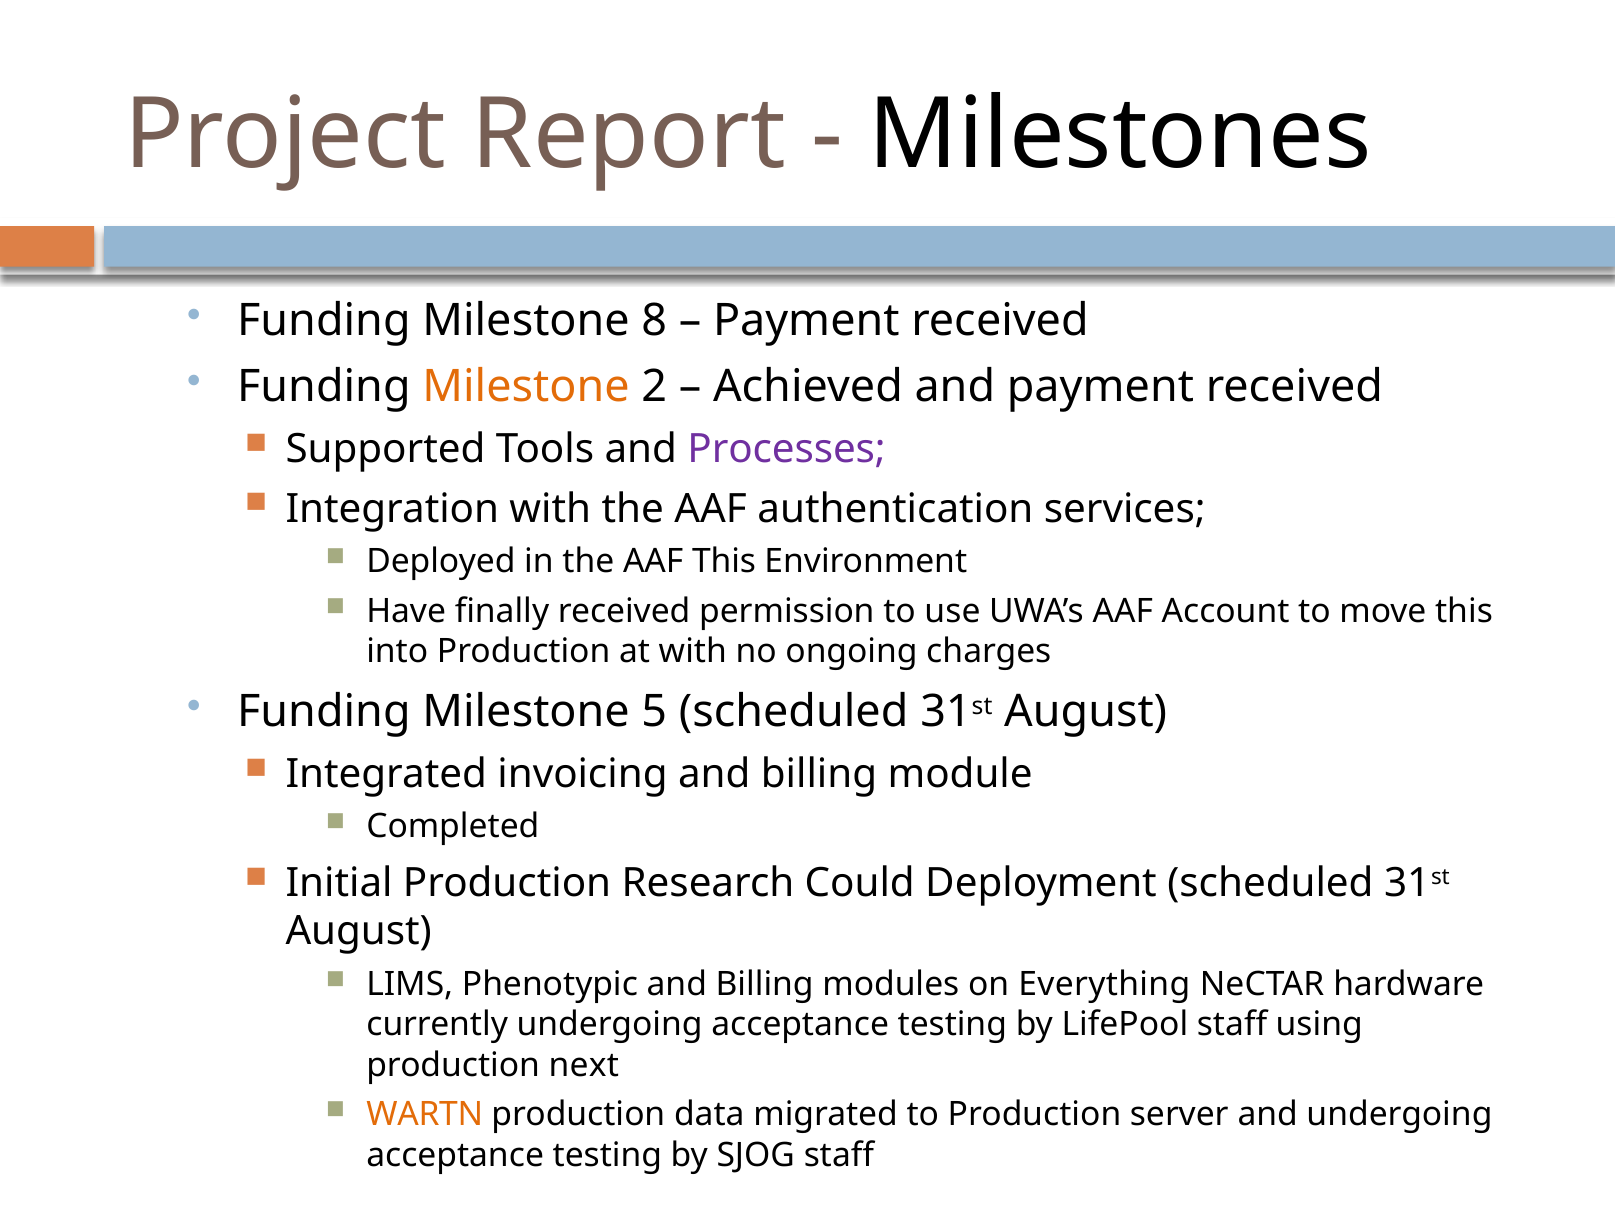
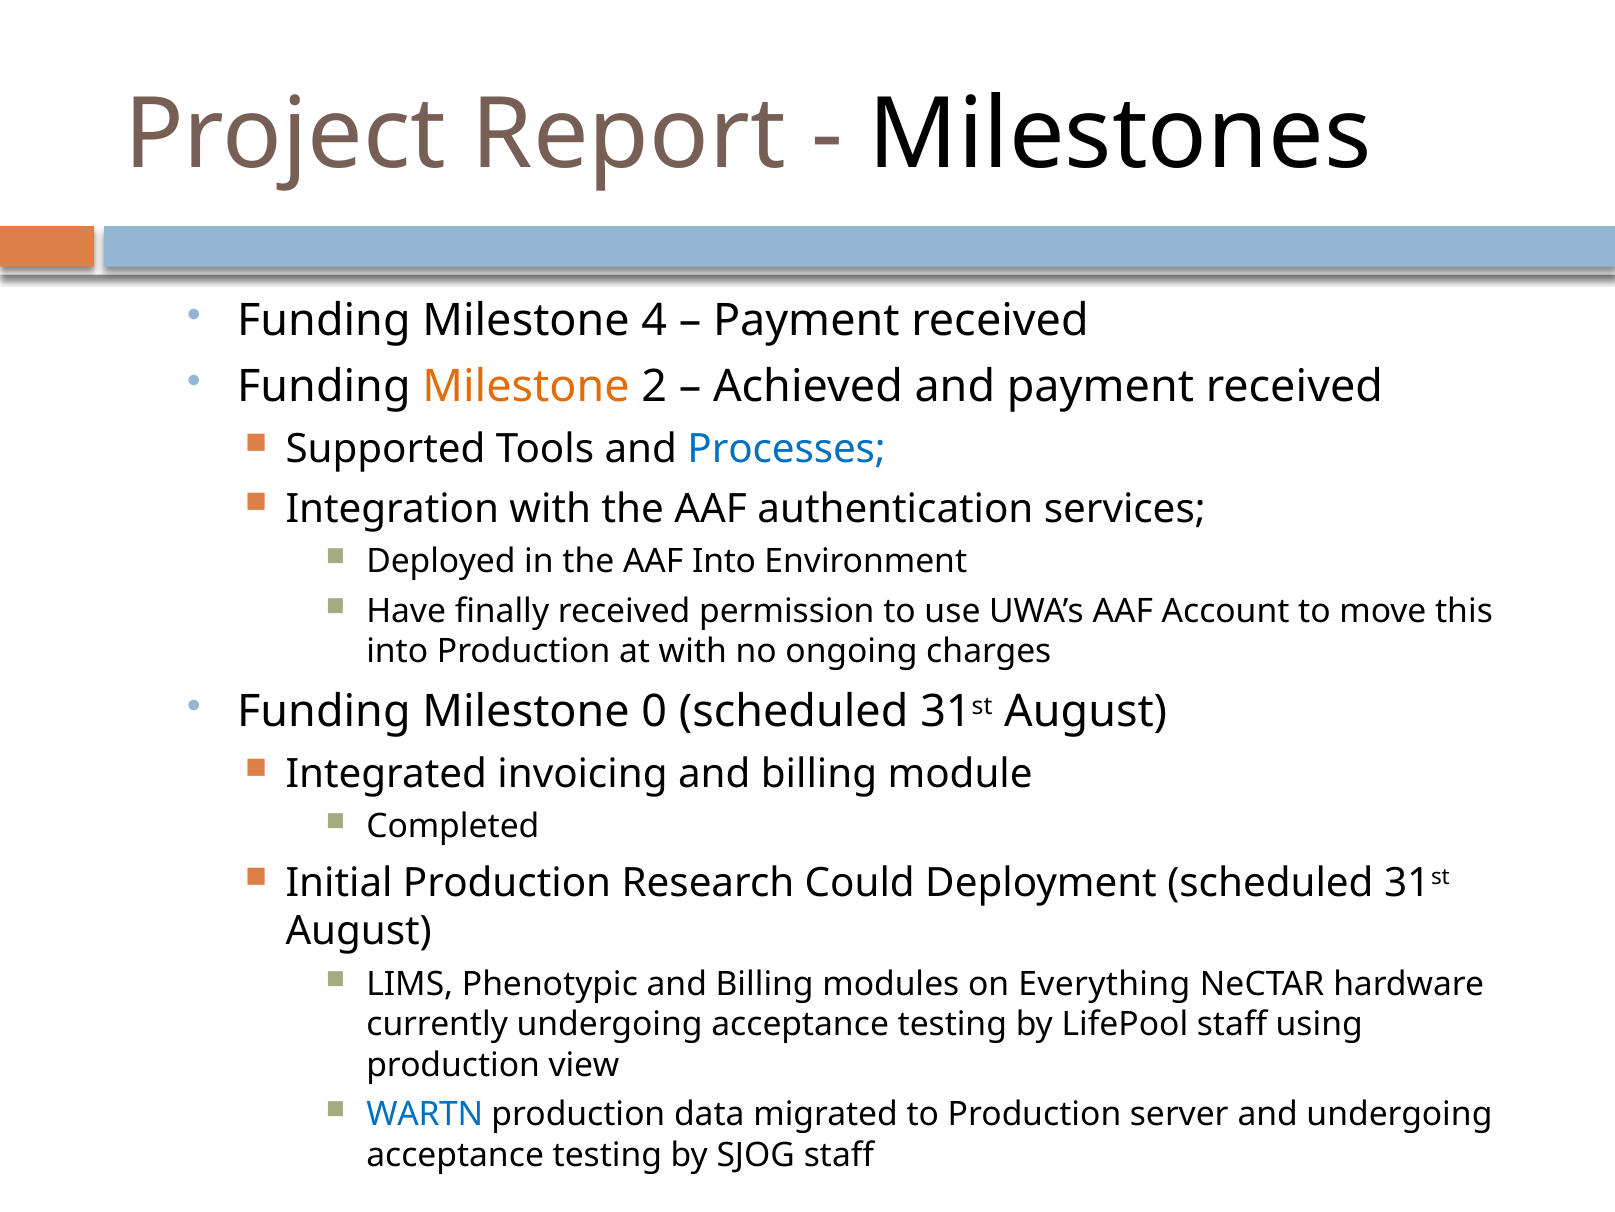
8: 8 -> 4
Processes colour: purple -> blue
AAF This: This -> Into
5: 5 -> 0
next: next -> view
WARTN colour: orange -> blue
